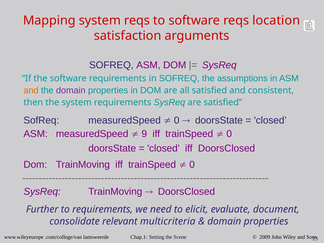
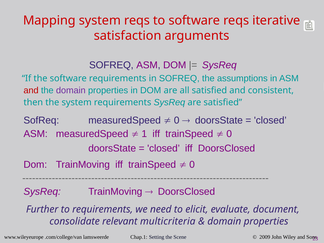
location: location -> iterative
and at (31, 90) colour: orange -> red
9: 9 -> 1
